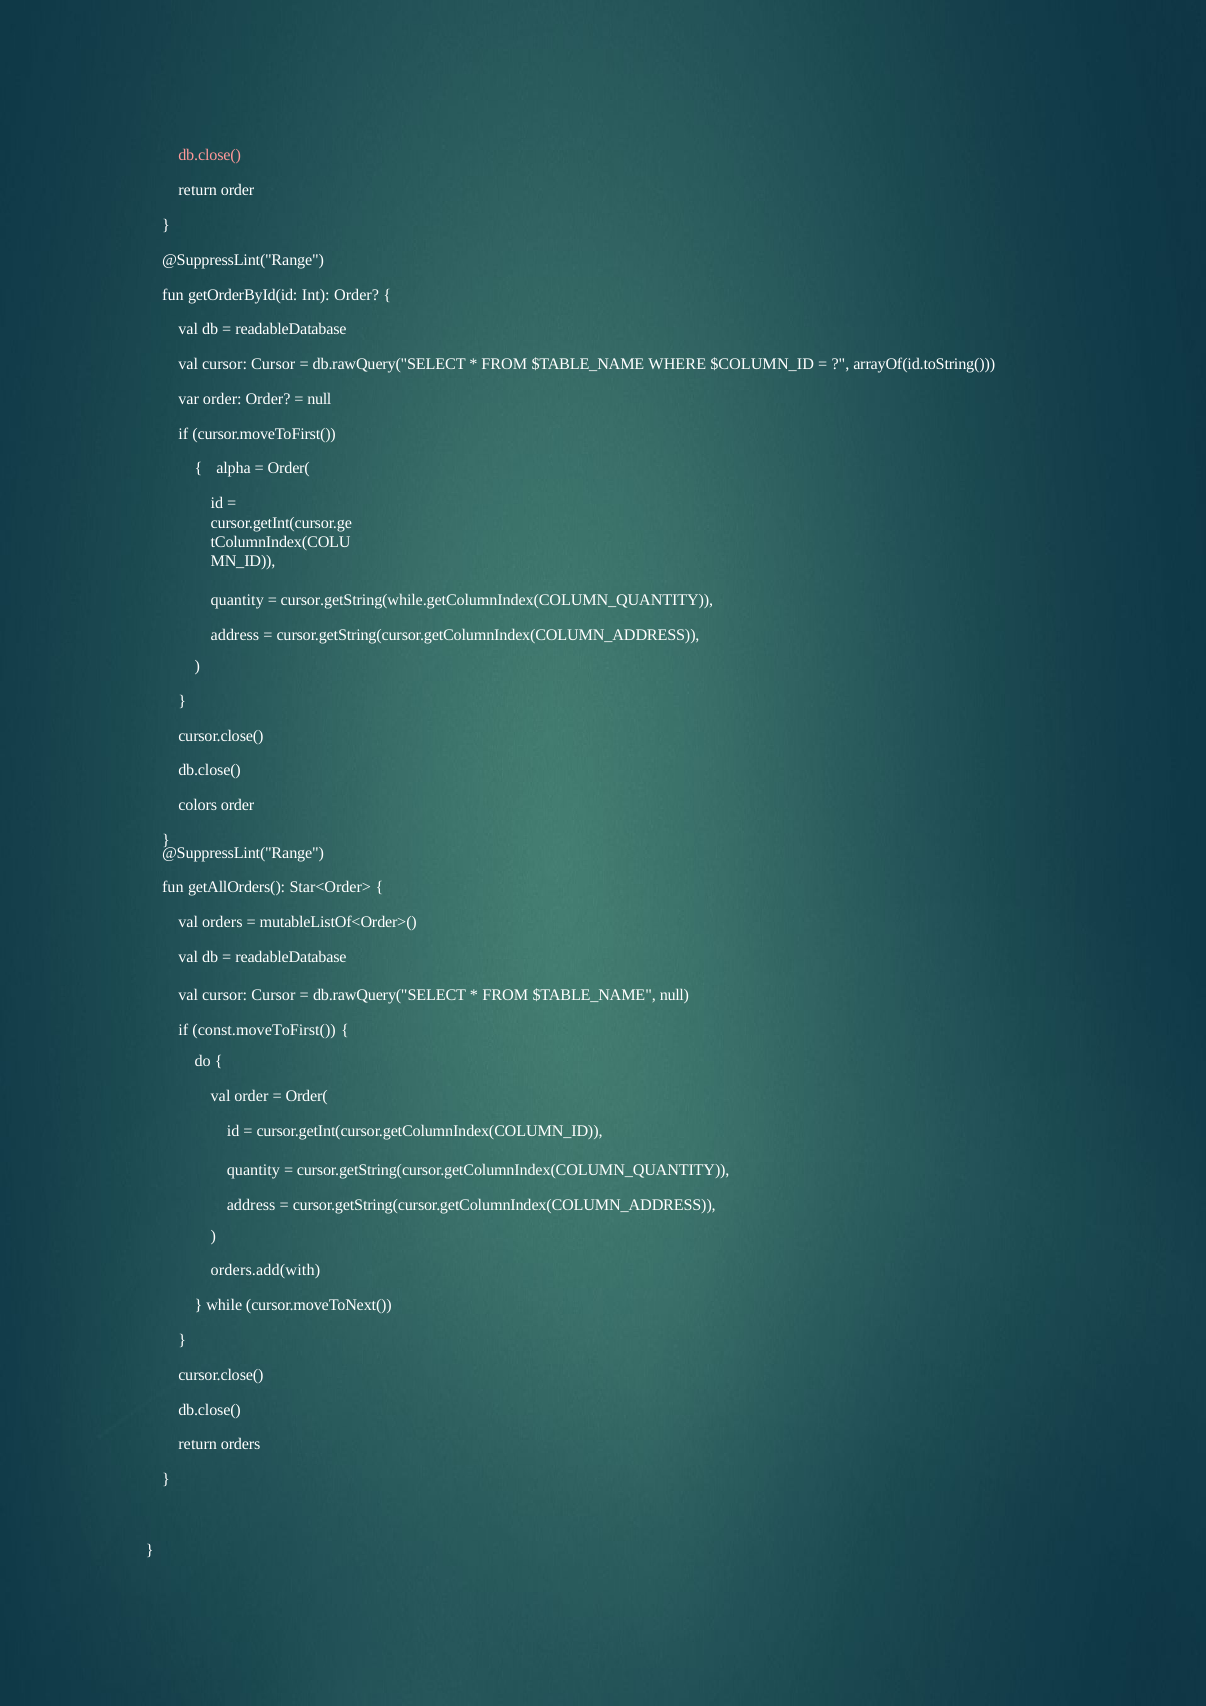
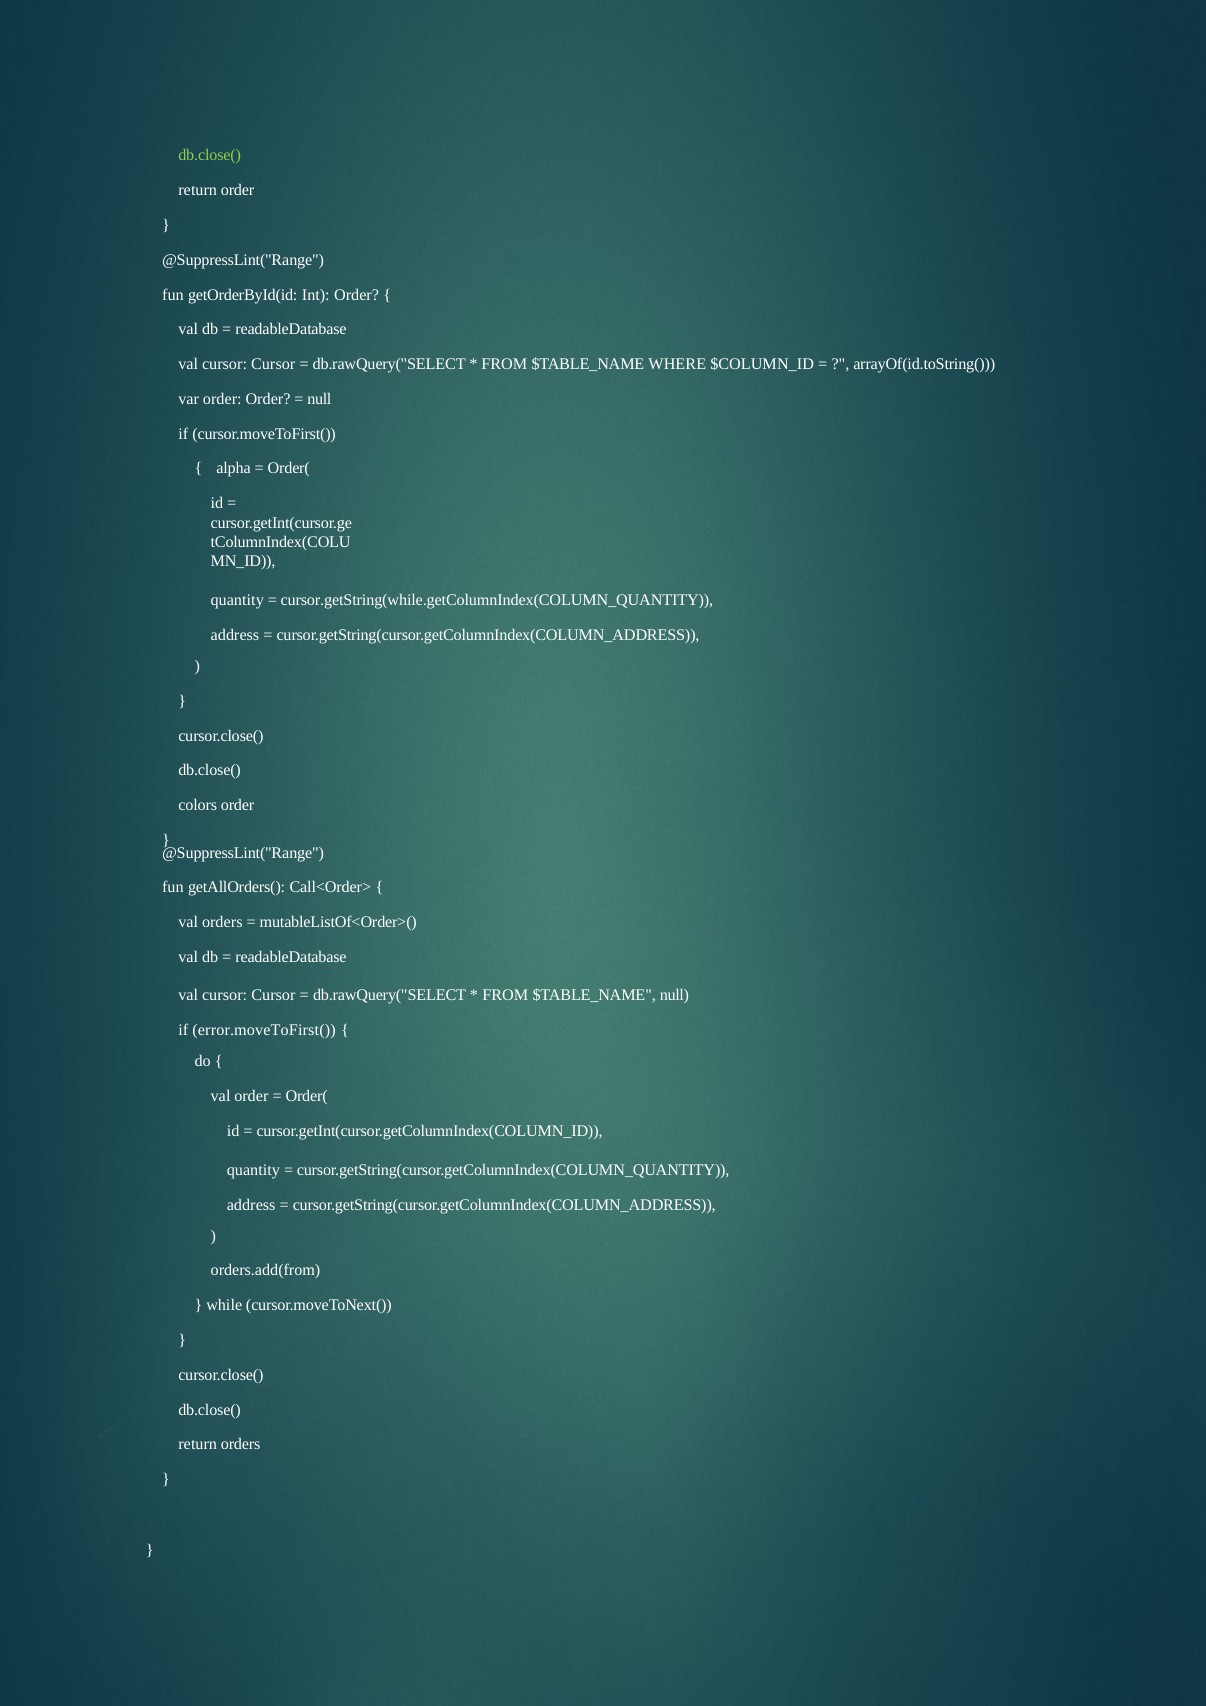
db.close( at (210, 156) colour: pink -> light green
Star<Order>: Star<Order> -> Call<Order>
const.moveToFirst(: const.moveToFirst( -> error.moveToFirst(
orders.add(with: orders.add(with -> orders.add(from
